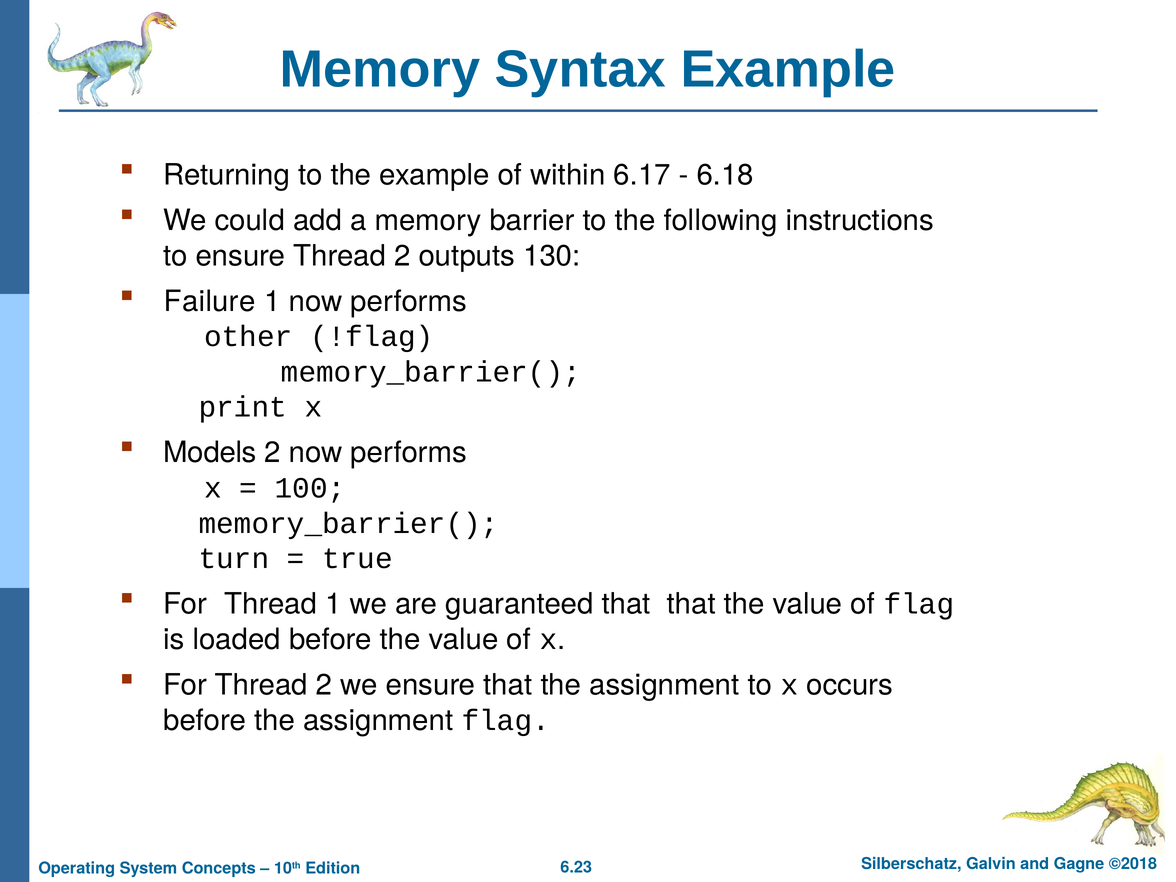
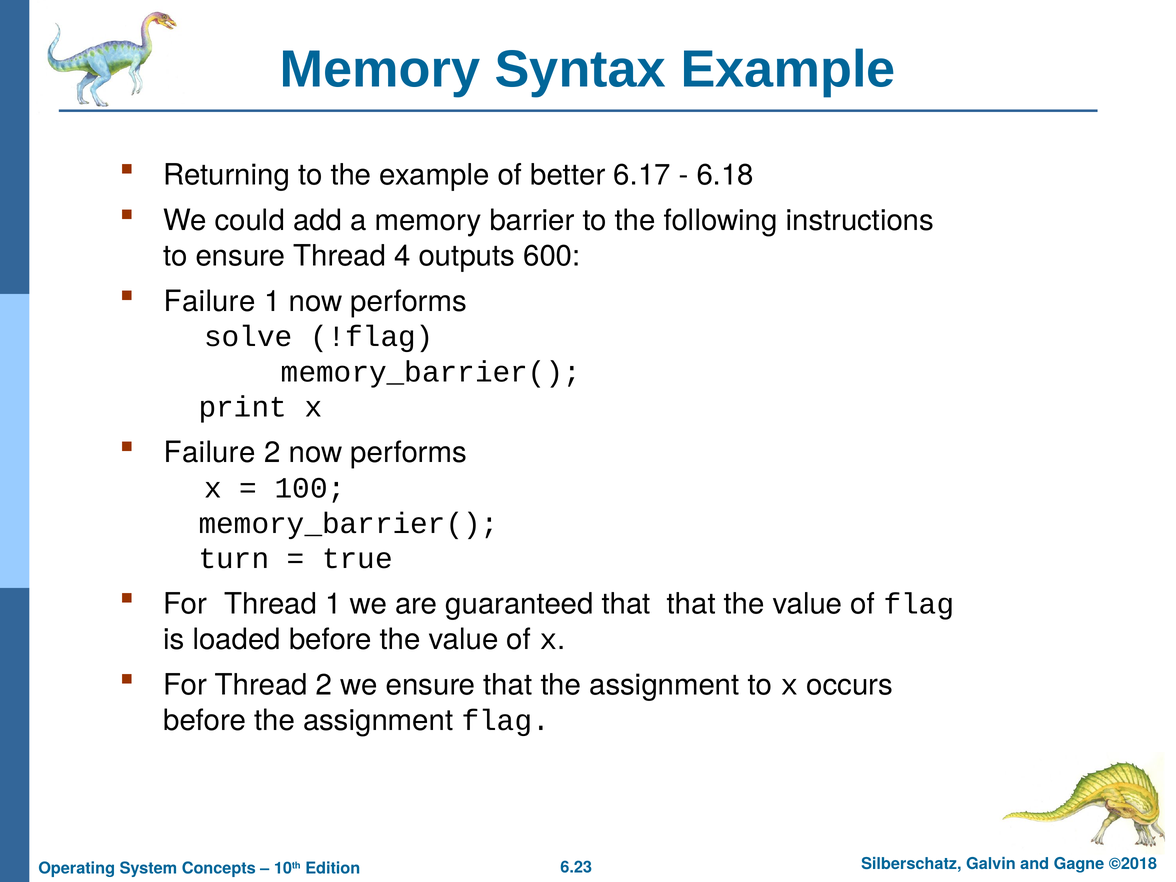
within: within -> better
ensure Thread 2: 2 -> 4
130: 130 -> 600
other: other -> solve
Models at (210, 453): Models -> Failure
